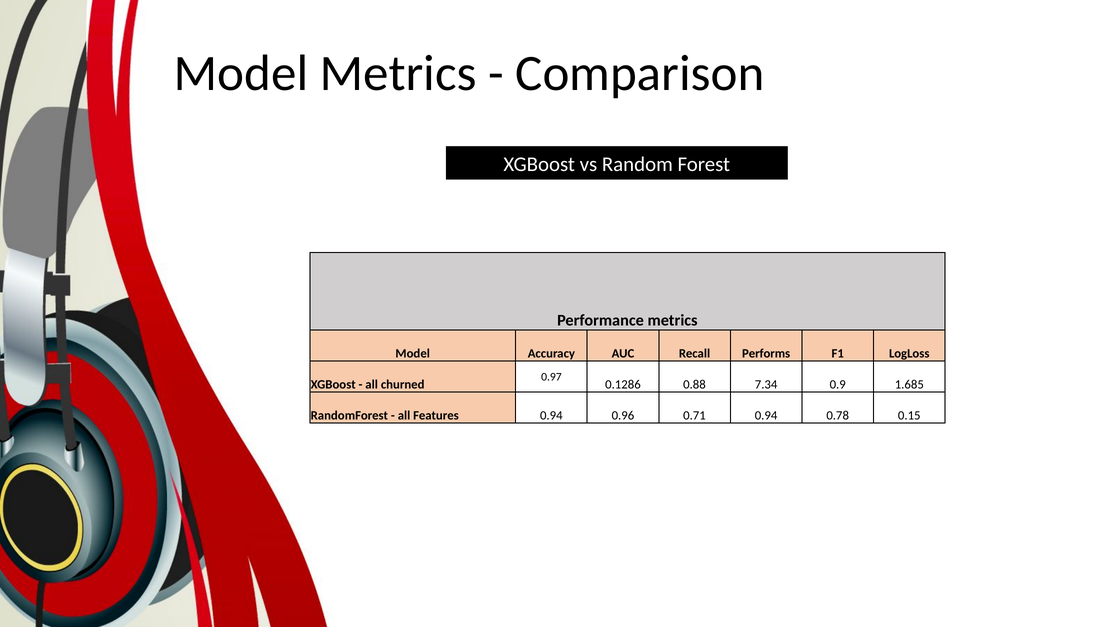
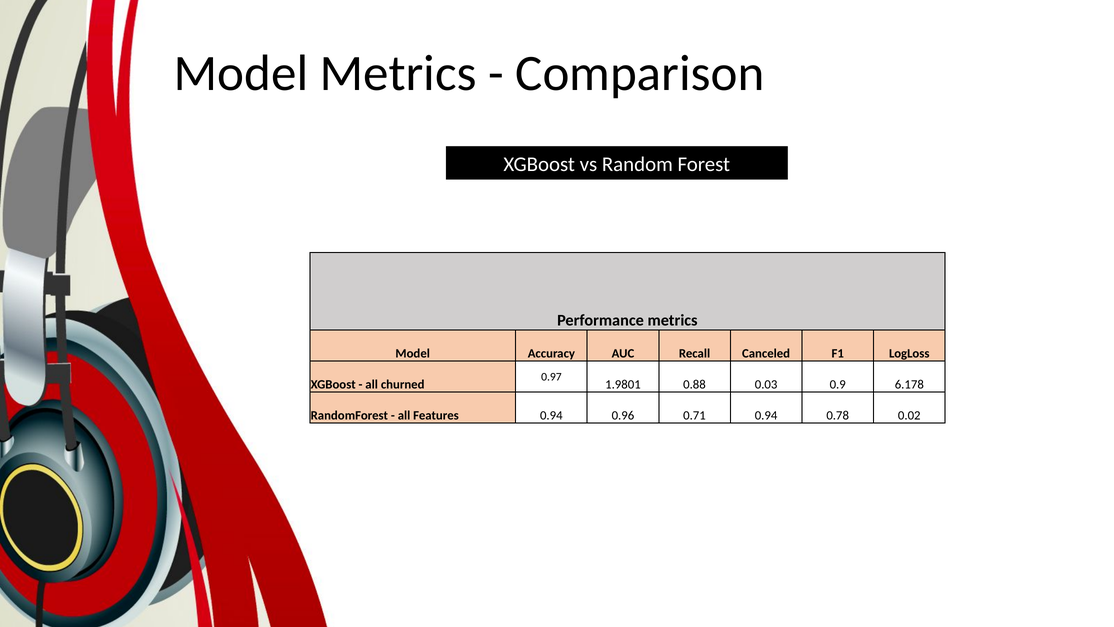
Performs: Performs -> Canceled
0.1286: 0.1286 -> 1.9801
7.34: 7.34 -> 0.03
1.685: 1.685 -> 6.178
0.15: 0.15 -> 0.02
